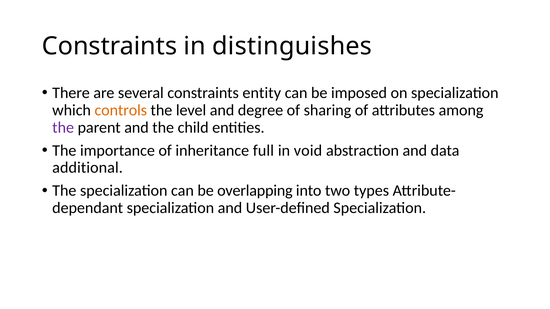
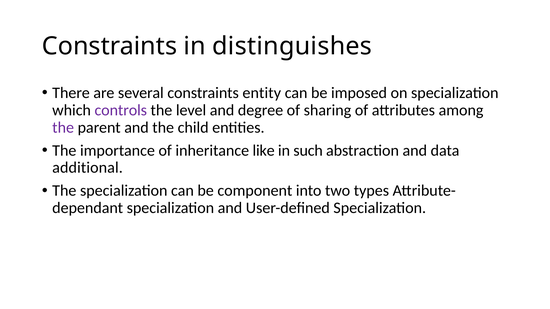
controls colour: orange -> purple
full: full -> like
void: void -> such
overlapping: overlapping -> component
